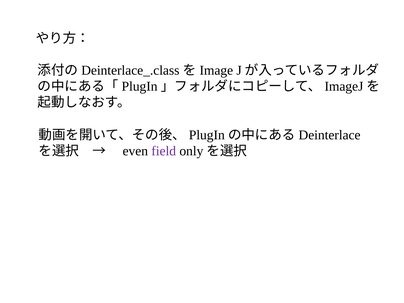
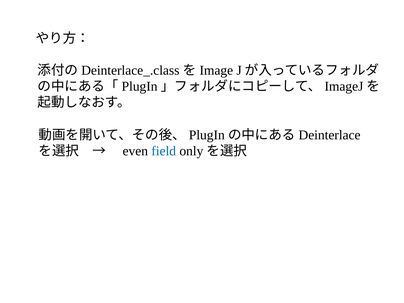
field colour: purple -> blue
